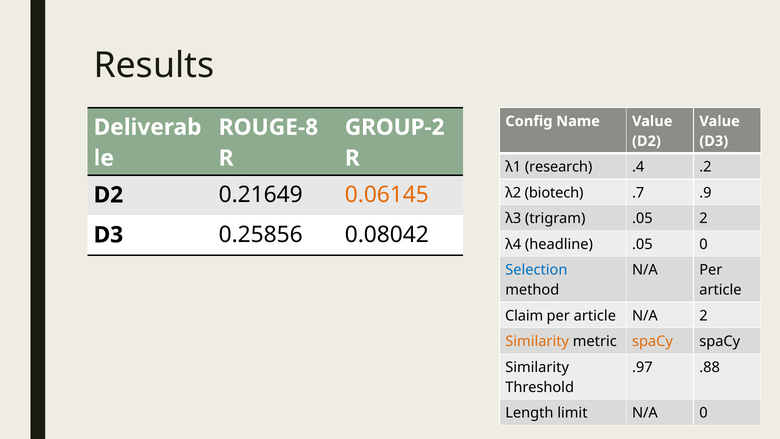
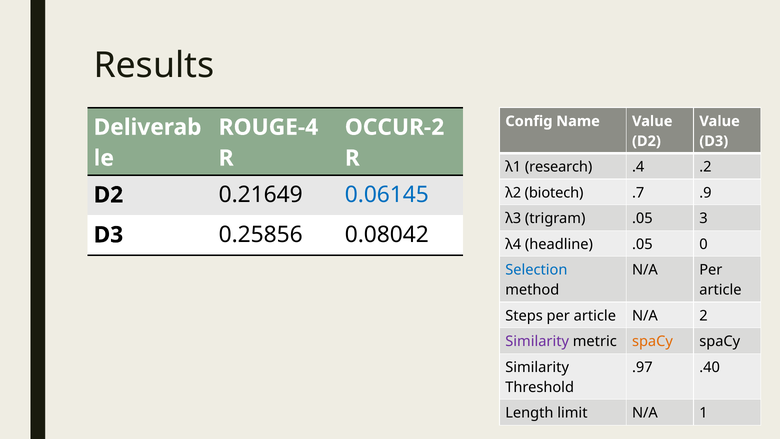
ROUGE-8: ROUGE-8 -> ROUGE-4
GROUP-2: GROUP-2 -> OCCUR-2
0.06145 colour: orange -> blue
.05 2: 2 -> 3
Claim: Claim -> Steps
Similarity at (537, 341) colour: orange -> purple
.88: .88 -> .40
N/A 0: 0 -> 1
